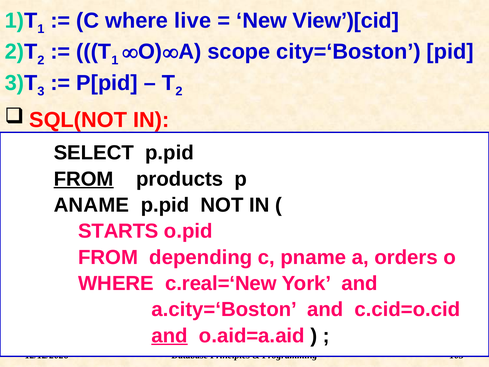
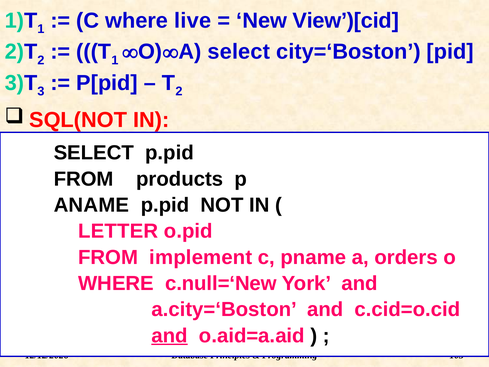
A scope: scope -> select
FROM at (84, 179) underline: present -> none
STARTS: STARTS -> LETTER
depending: depending -> implement
c.real=‘New: c.real=‘New -> c.null=‘New
